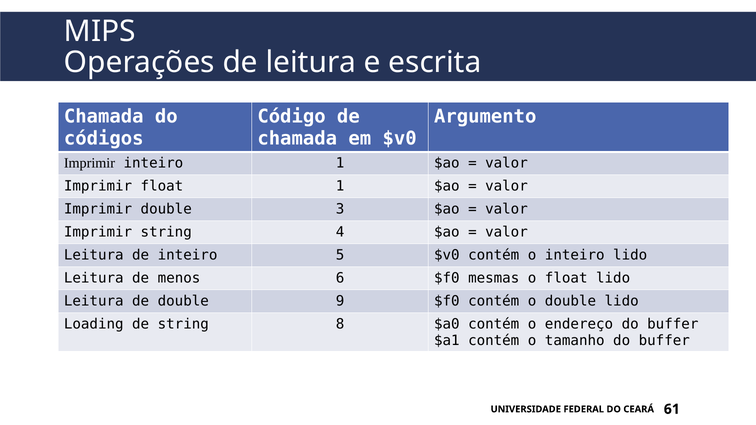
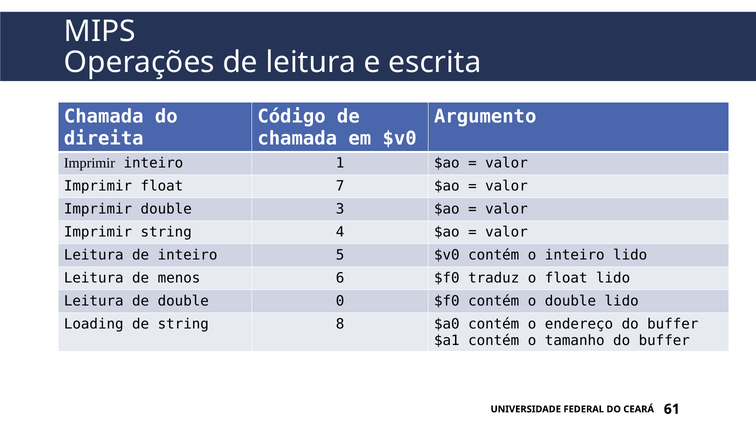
códigos: códigos -> direita
float 1: 1 -> 7
mesmas: mesmas -> traduz
9: 9 -> 0
